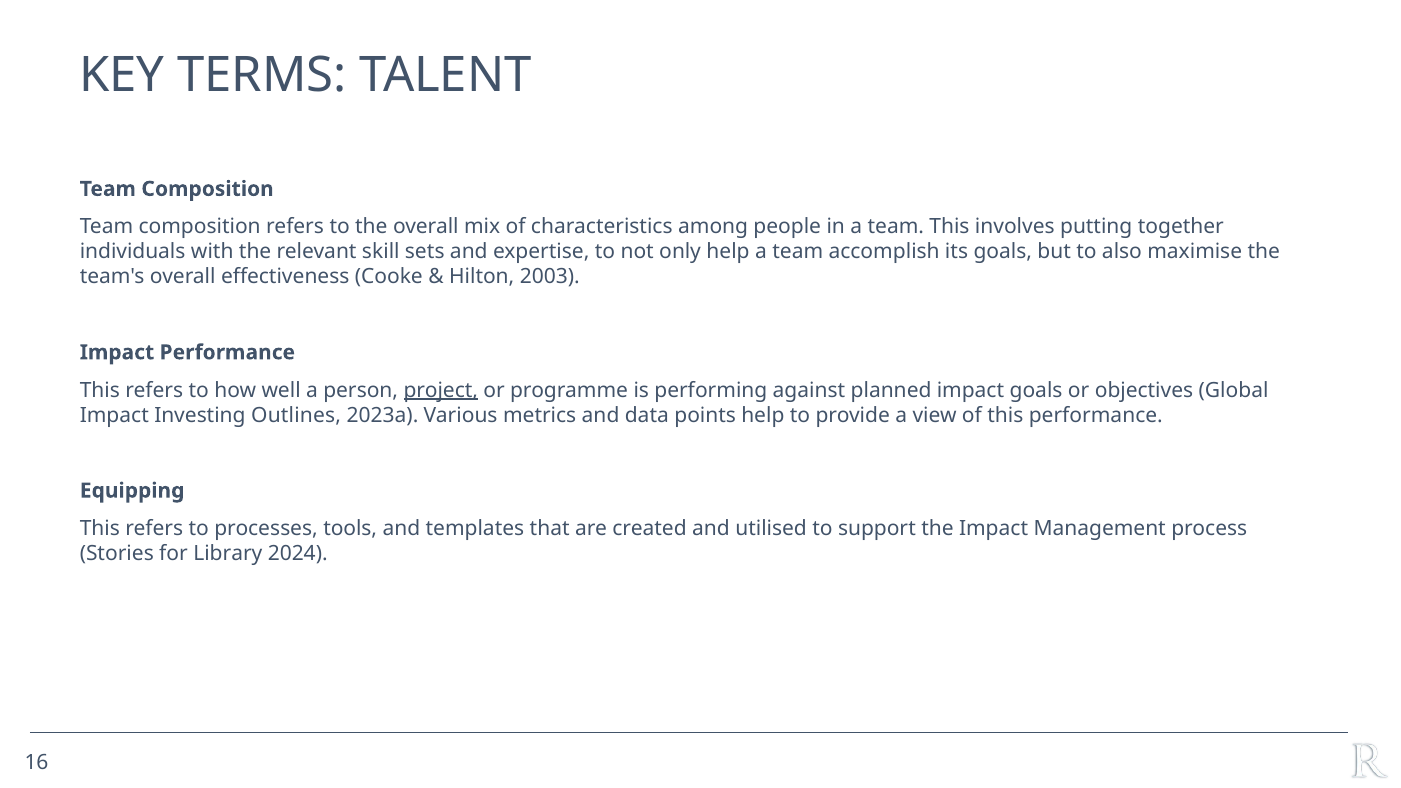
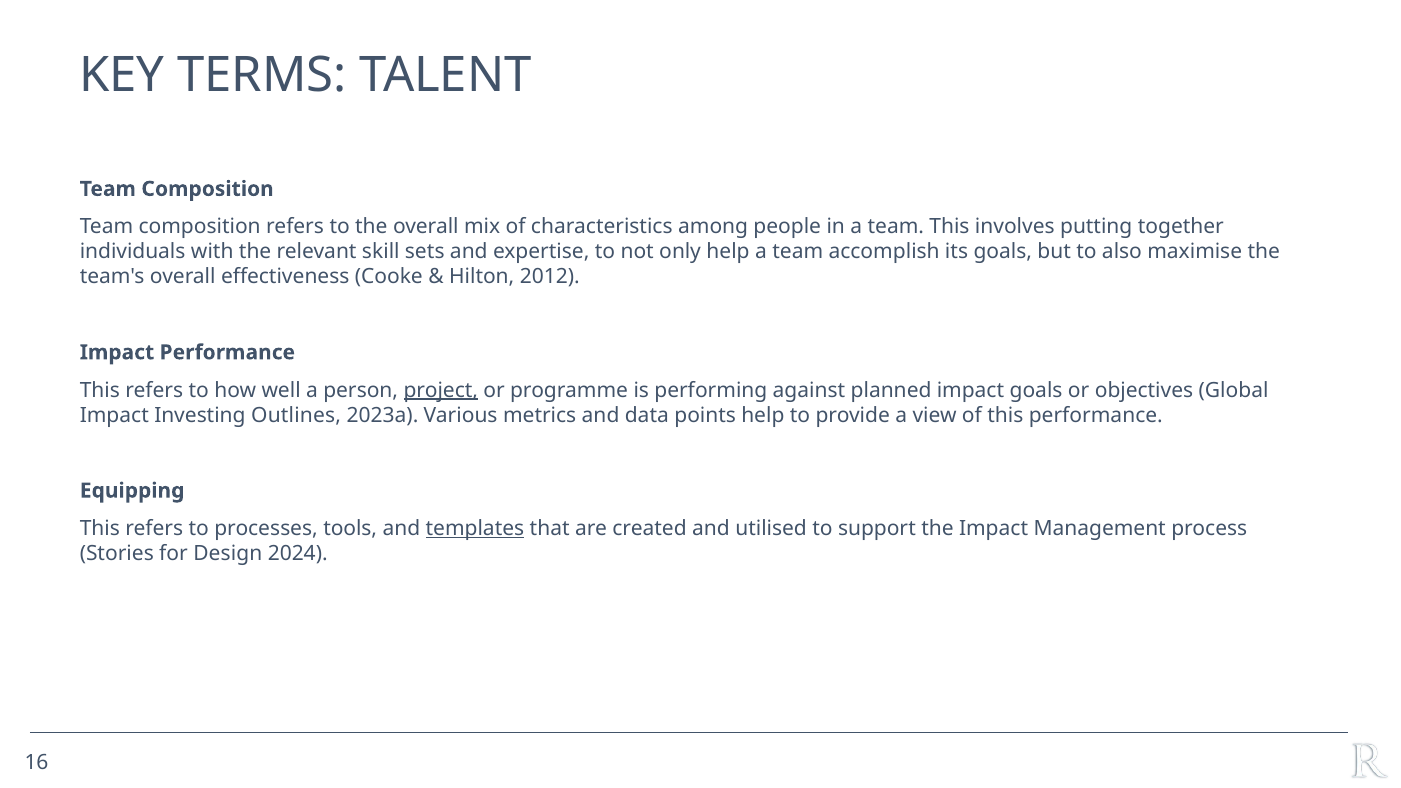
2003: 2003 -> 2012
templates underline: none -> present
Library: Library -> Design
